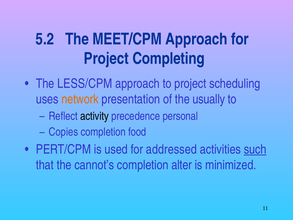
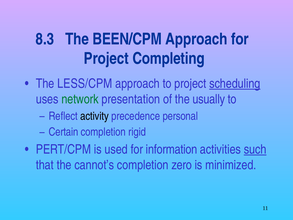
5.2: 5.2 -> 8.3
MEET/CPM: MEET/CPM -> BEEN/CPM
scheduling underline: none -> present
network colour: orange -> green
Copies: Copies -> Certain
food: food -> rigid
addressed: addressed -> information
alter: alter -> zero
